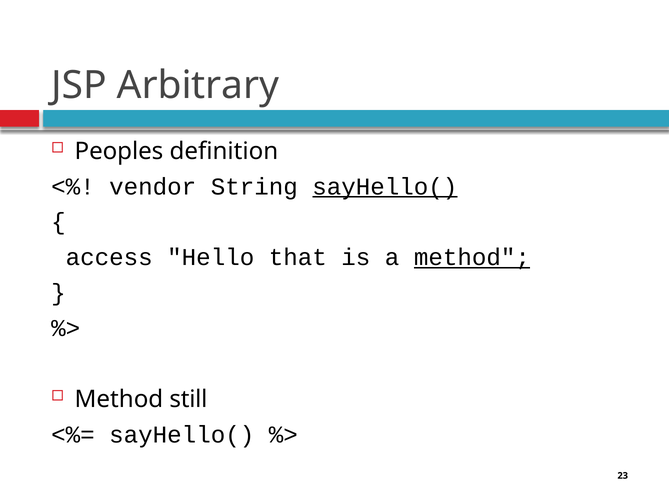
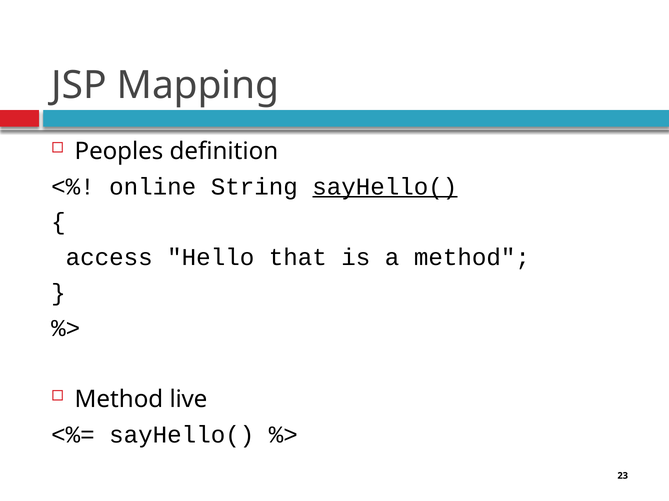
Arbitrary: Arbitrary -> Mapping
vendor: vendor -> online
method at (472, 258) underline: present -> none
still: still -> live
